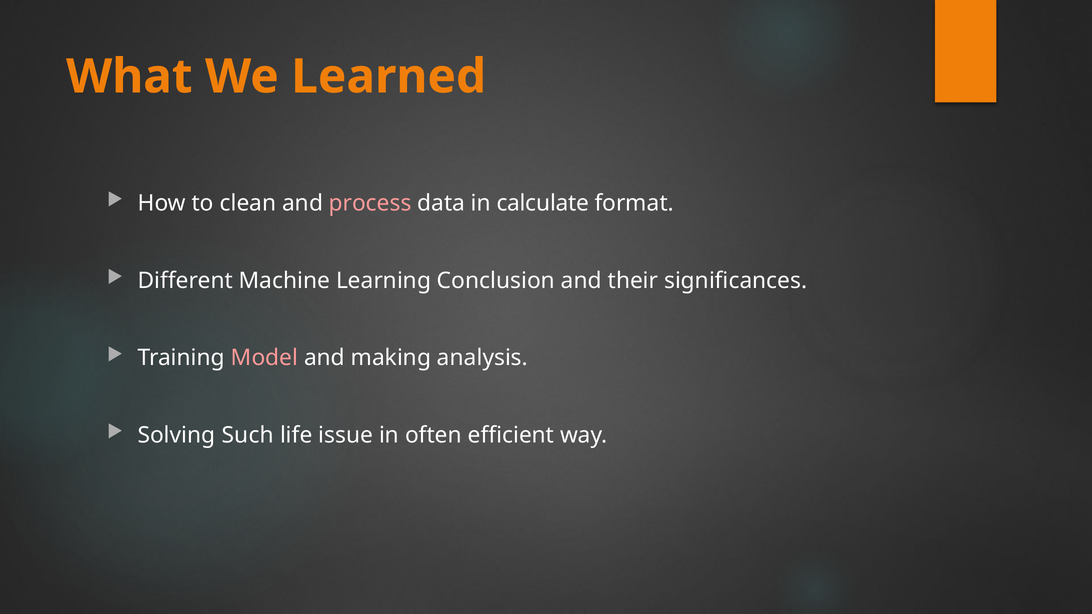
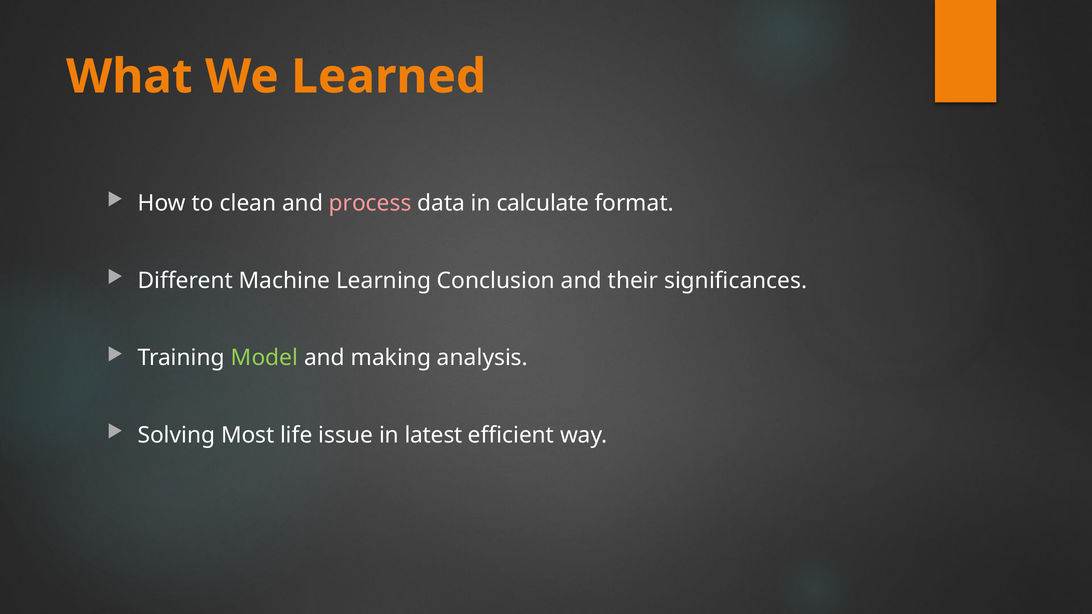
Model colour: pink -> light green
Such: Such -> Most
often: often -> latest
